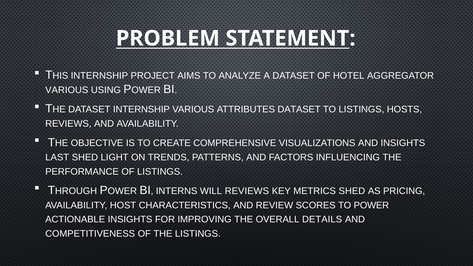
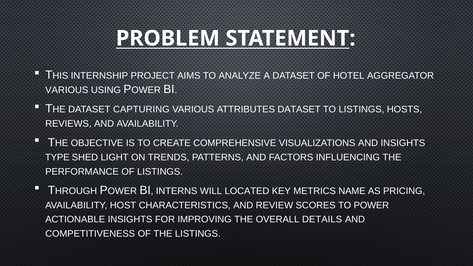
DATASET INTERNSHIP: INTERNSHIP -> CAPTURING
LAST: LAST -> TYPE
WILL REVIEWS: REVIEWS -> LOCATED
METRICS SHED: SHED -> NAME
